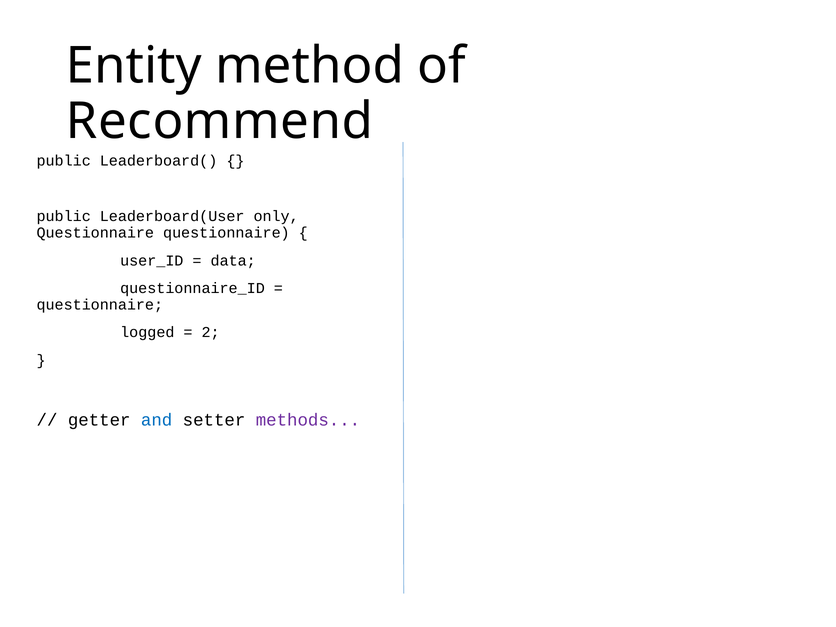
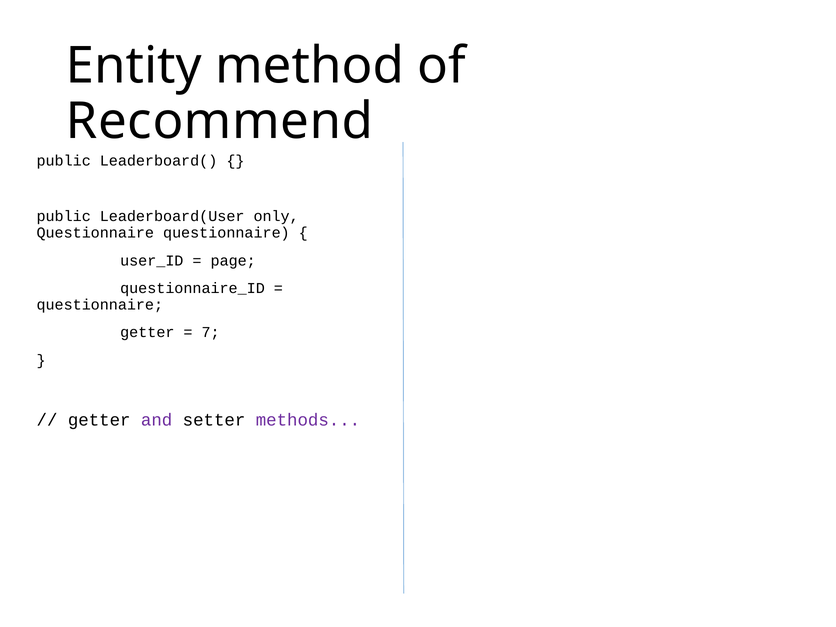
data: data -> page
logged at (147, 332): logged -> getter
2: 2 -> 7
and colour: blue -> purple
